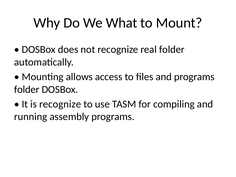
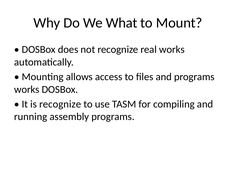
real folder: folder -> works
folder at (27, 89): folder -> works
